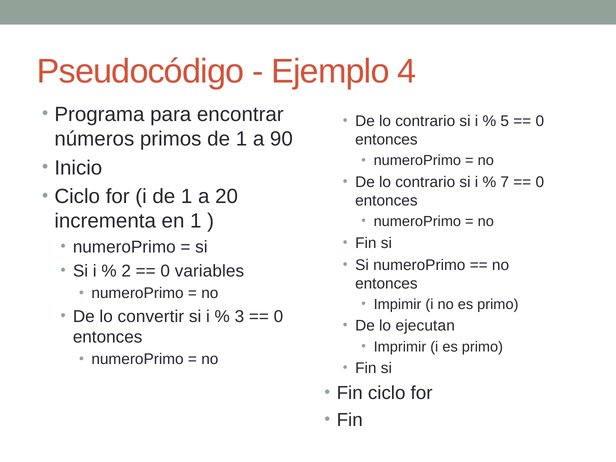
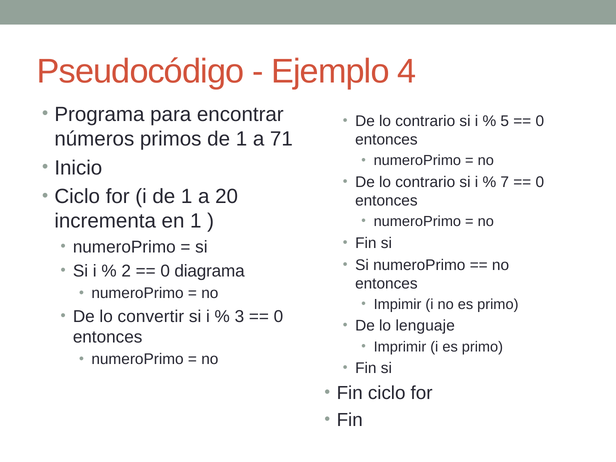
90: 90 -> 71
variables: variables -> diagrama
ejecutan: ejecutan -> lenguaje
